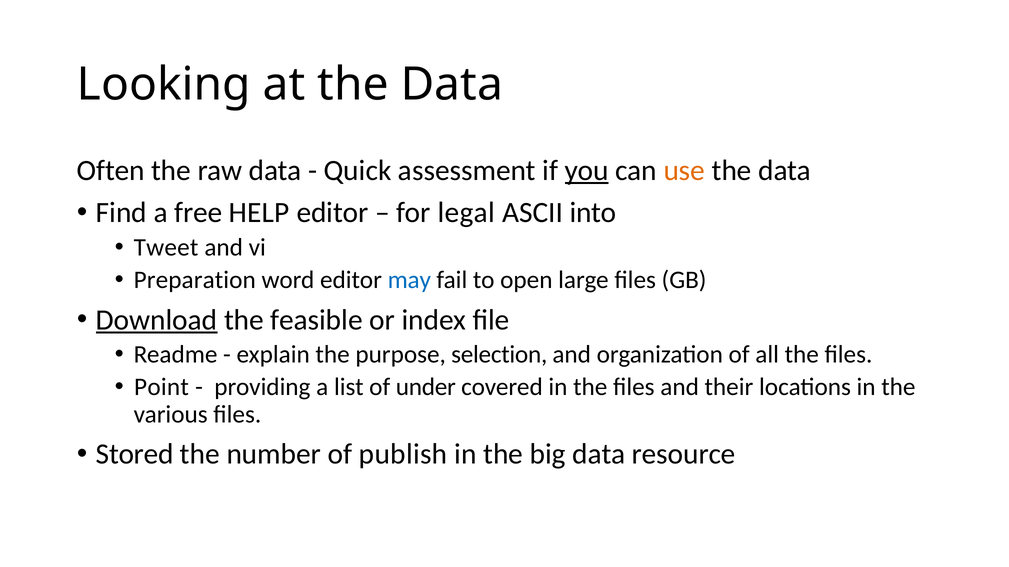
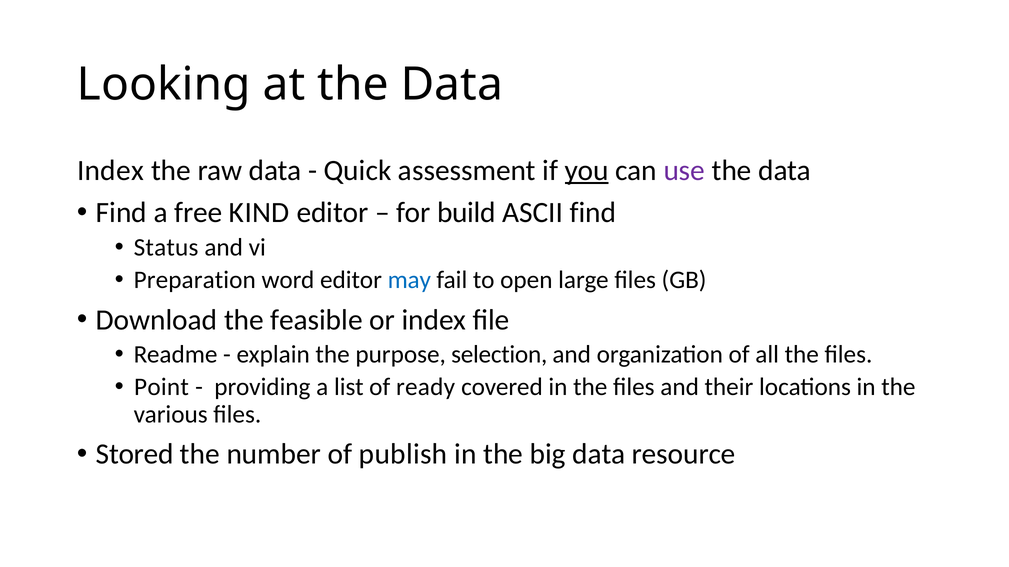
Often at (111, 171): Often -> Index
use colour: orange -> purple
HELP: HELP -> KIND
legal: legal -> build
ASCII into: into -> find
Tweet: Tweet -> Status
Download underline: present -> none
under: under -> ready
